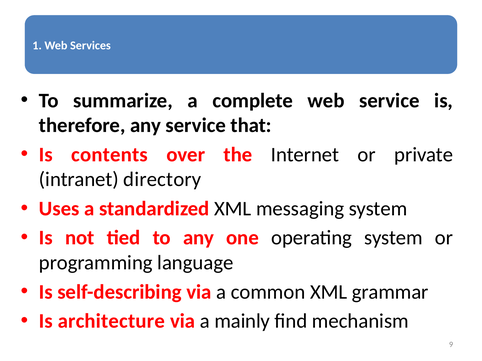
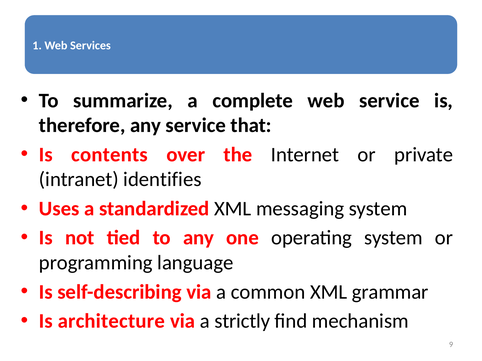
directory: directory -> identifies
mainly: mainly -> strictly
